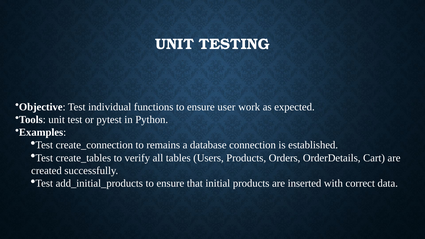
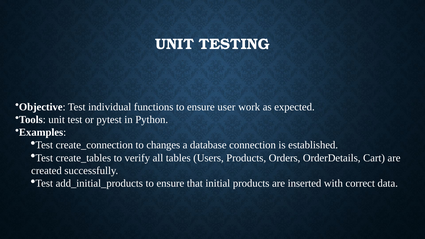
remains: remains -> changes
